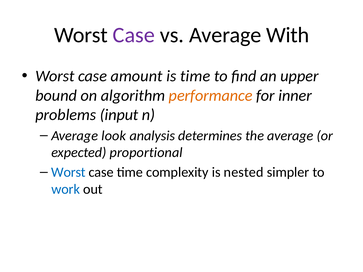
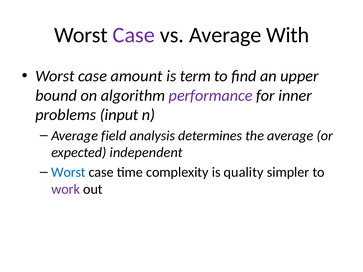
is time: time -> term
performance colour: orange -> purple
look: look -> field
proportional: proportional -> independent
nested: nested -> quality
work colour: blue -> purple
